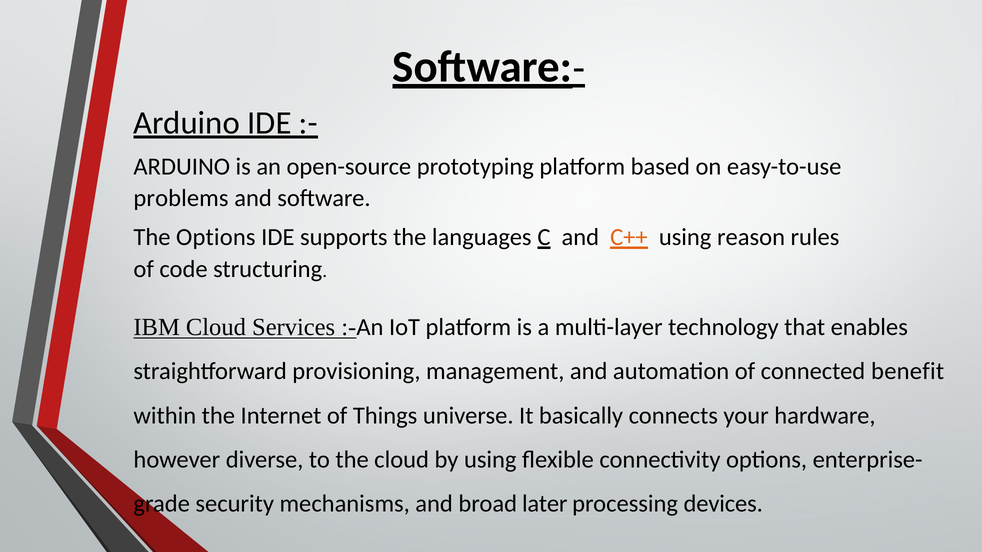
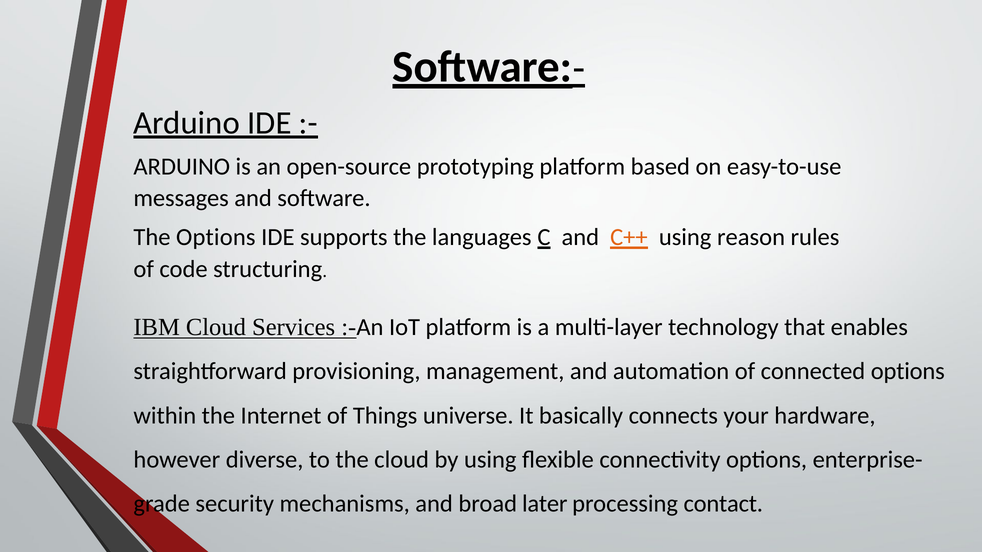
problems: problems -> messages
connected benefit: benefit -> options
devices: devices -> contact
